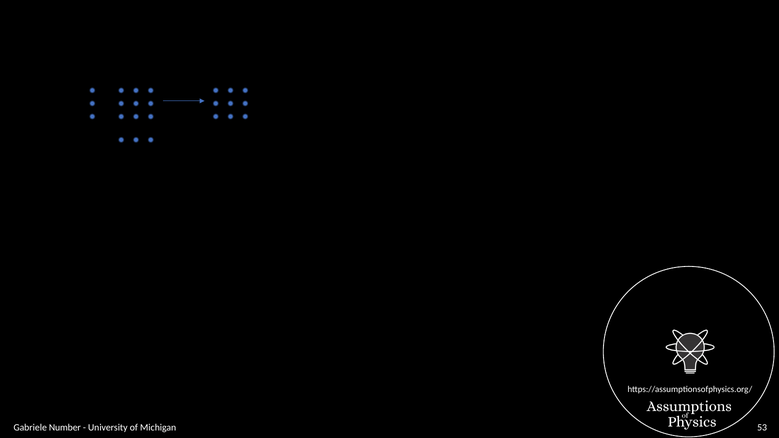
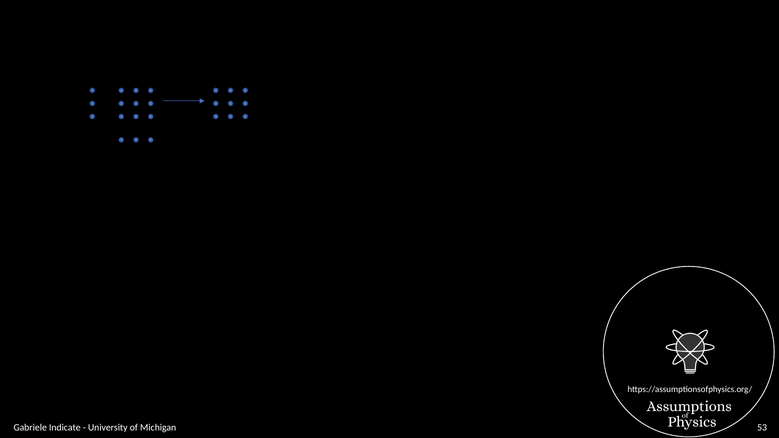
Number: Number -> Indicate
